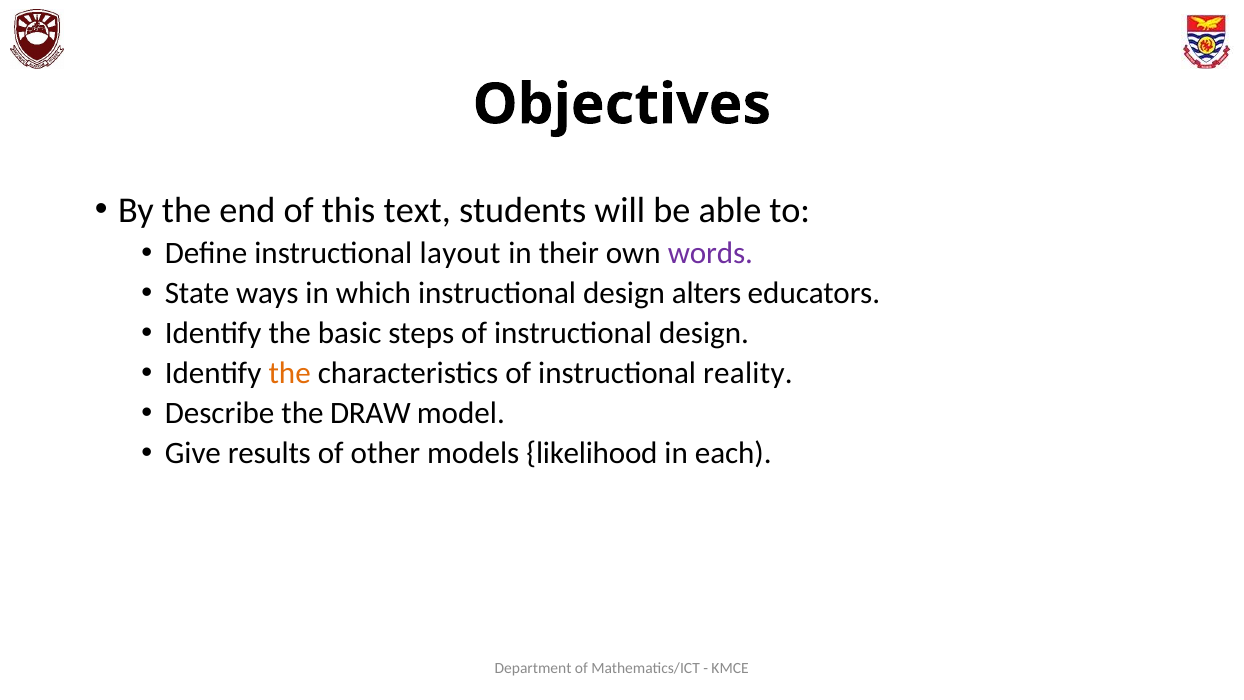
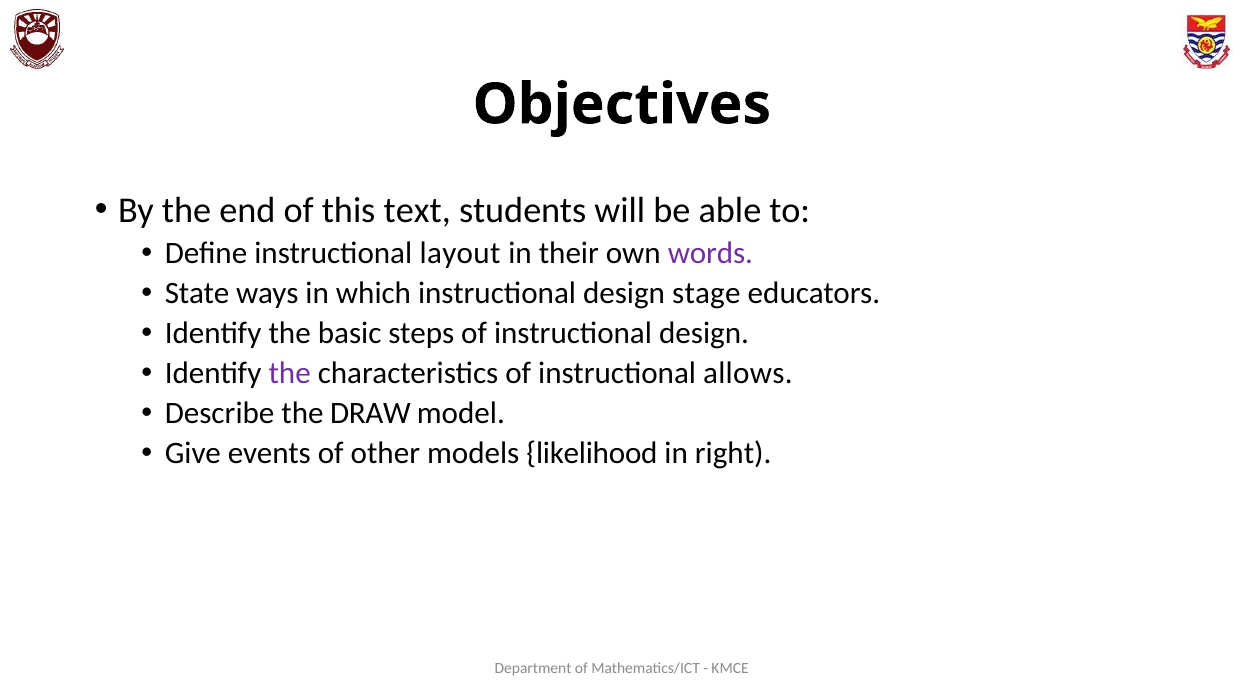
alters: alters -> stage
the at (290, 373) colour: orange -> purple
reality: reality -> allows
results: results -> events
each: each -> right
